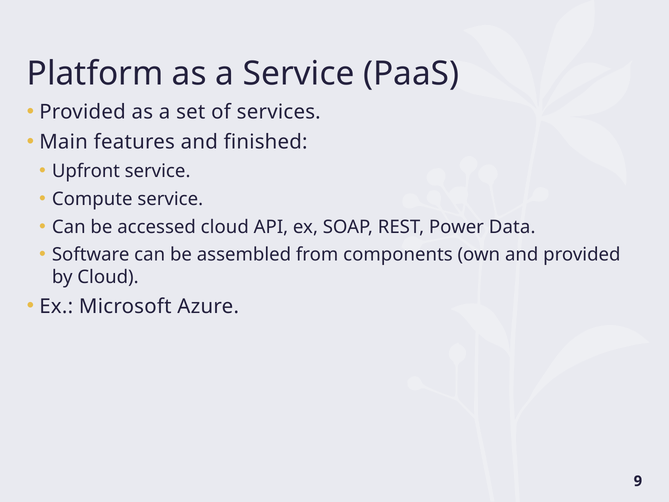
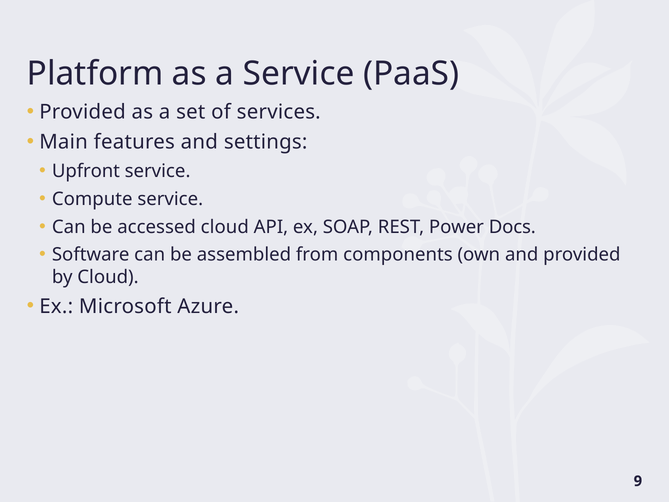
finished: finished -> settings
Data: Data -> Docs
